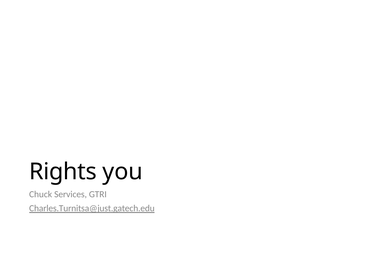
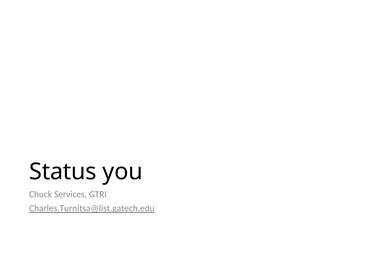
Rights: Rights -> Status
Charles.Turnitsa@just.gatech.edu: Charles.Turnitsa@just.gatech.edu -> Charles.Turnitsa@list.gatech.edu
